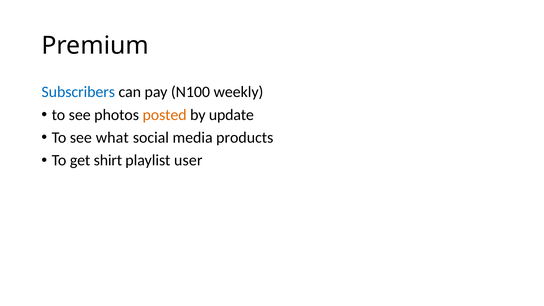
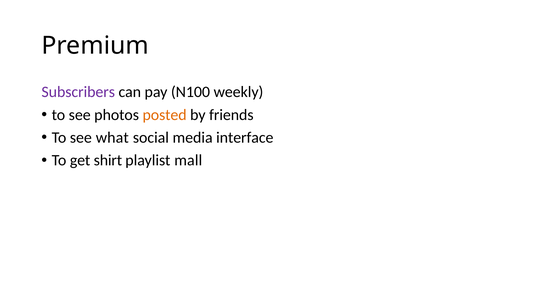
Subscribers colour: blue -> purple
update: update -> friends
products: products -> interface
user: user -> mall
